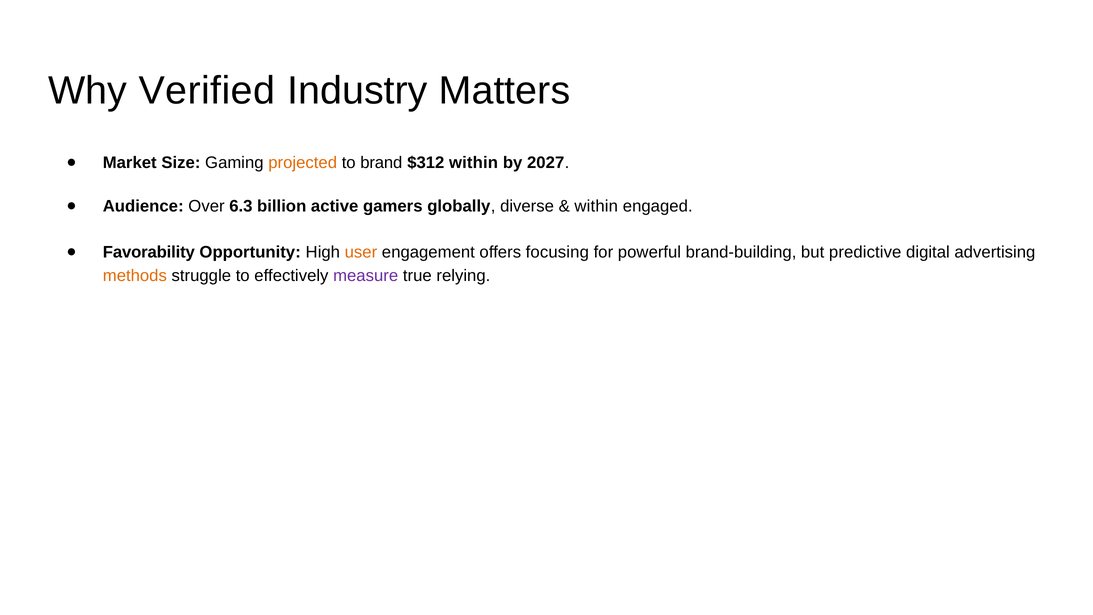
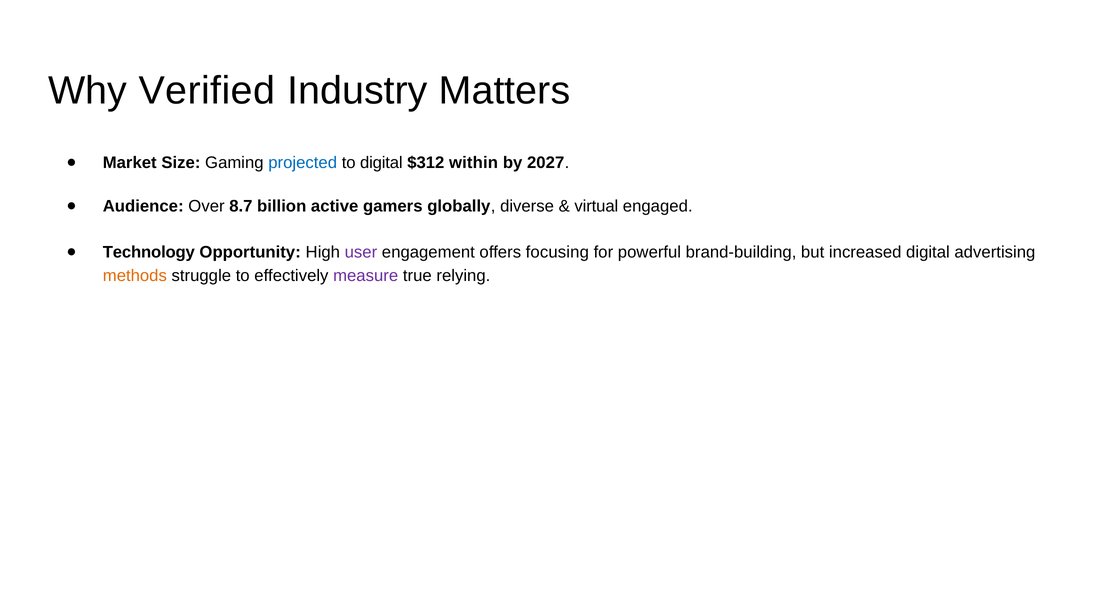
projected colour: orange -> blue
to brand: brand -> digital
6.3: 6.3 -> 8.7
within at (596, 206): within -> virtual
Favorability: Favorability -> Technology
user colour: orange -> purple
predictive: predictive -> increased
